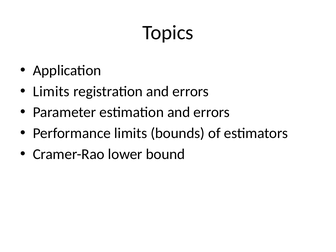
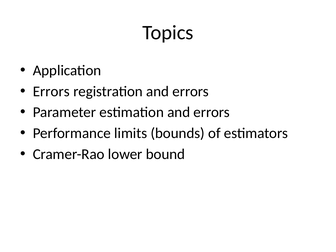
Limits at (51, 91): Limits -> Errors
